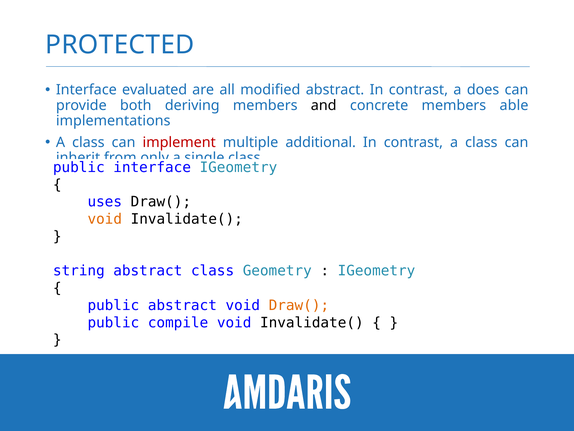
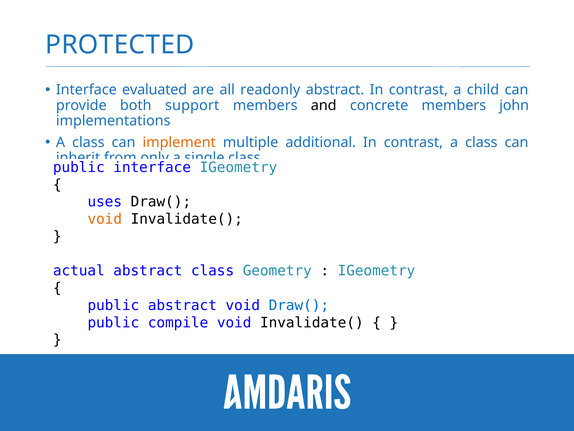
modified: modified -> readonly
does: does -> child
deriving: deriving -> support
able: able -> john
implement colour: red -> orange
string: string -> actual
Draw( at (299, 305) colour: orange -> blue
